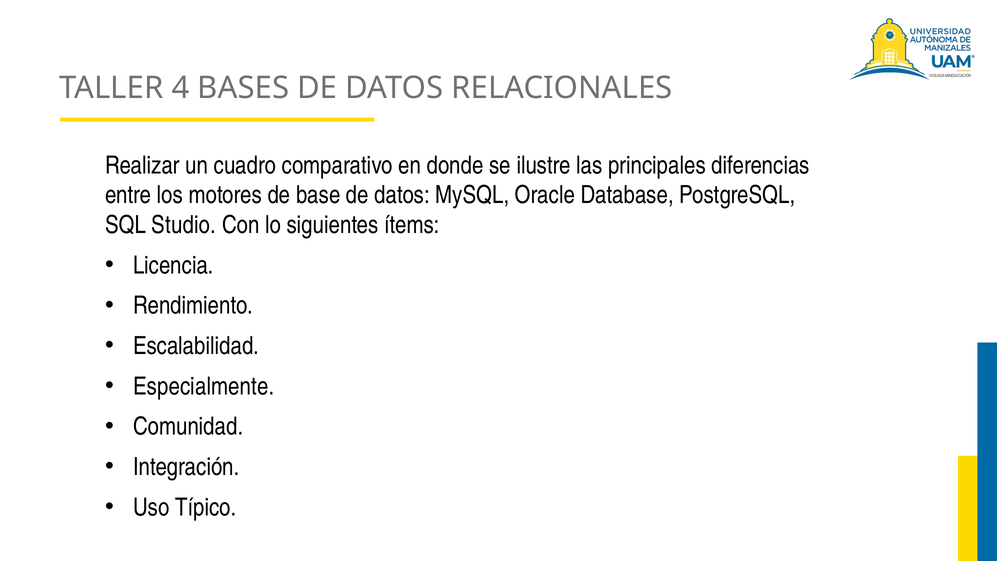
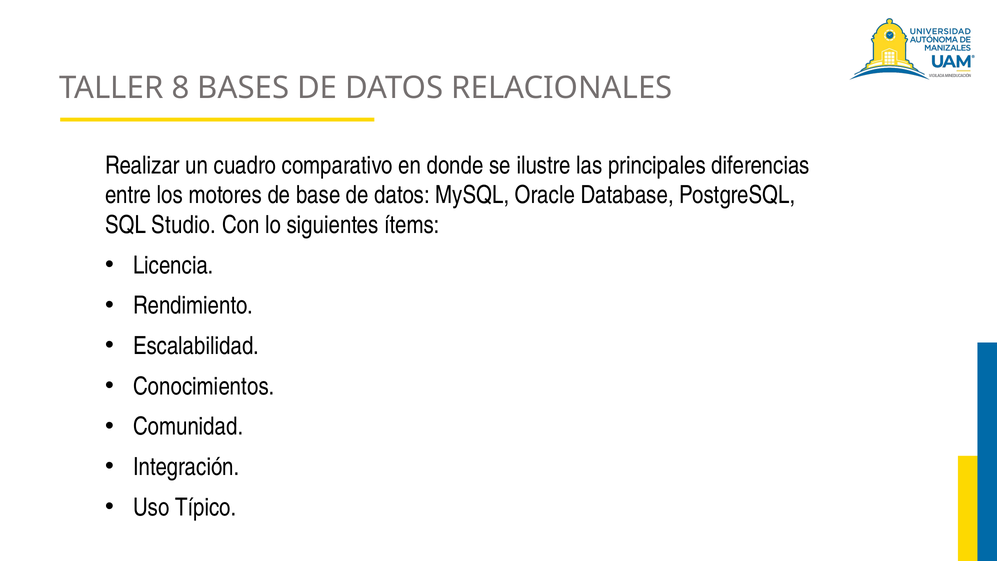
4: 4 -> 8
Especialmente: Especialmente -> Conocimientos
